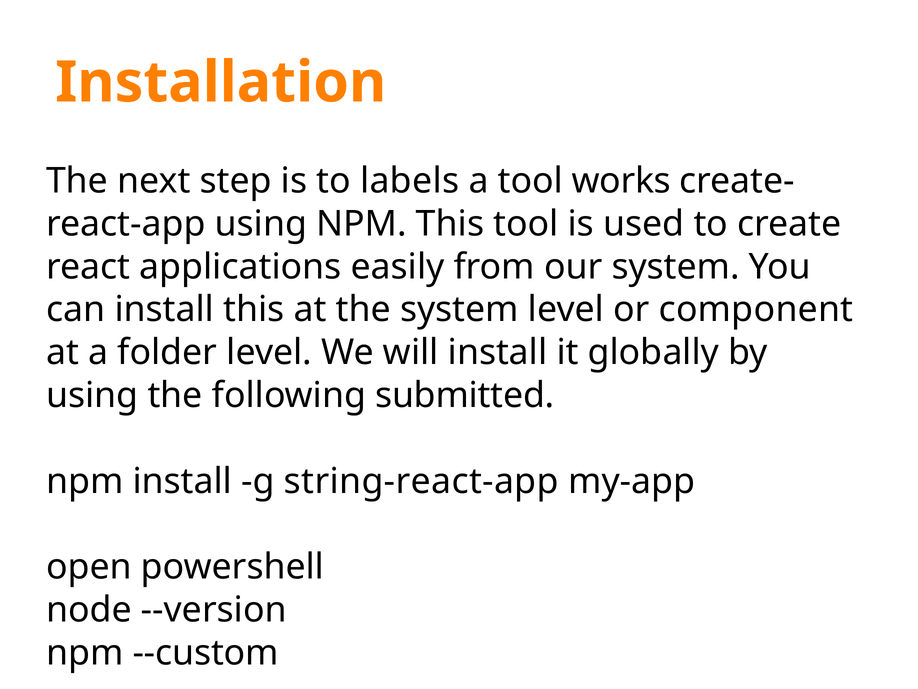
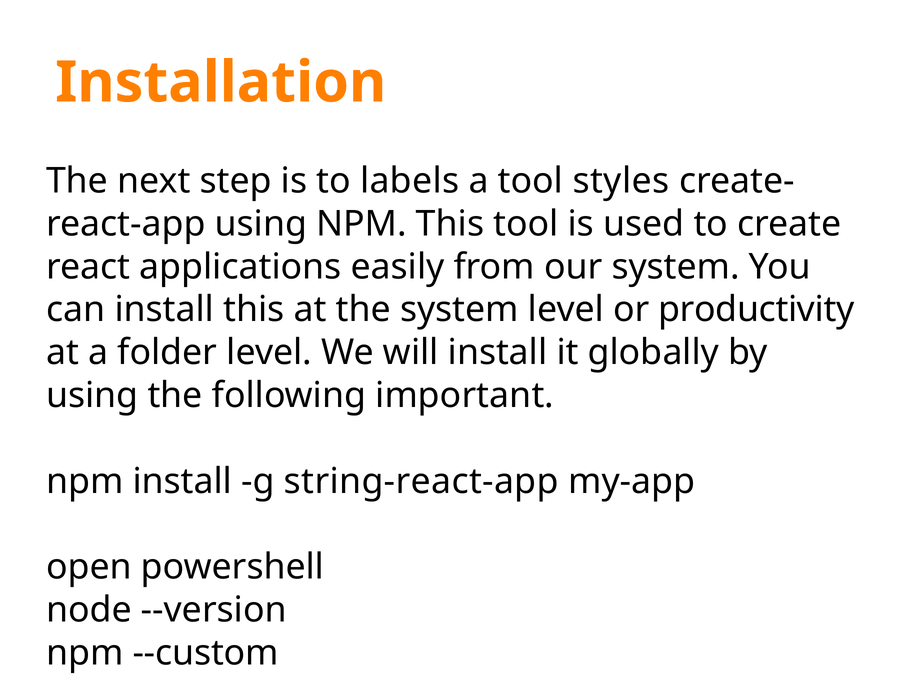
works: works -> styles
component: component -> productivity
submitted: submitted -> important
